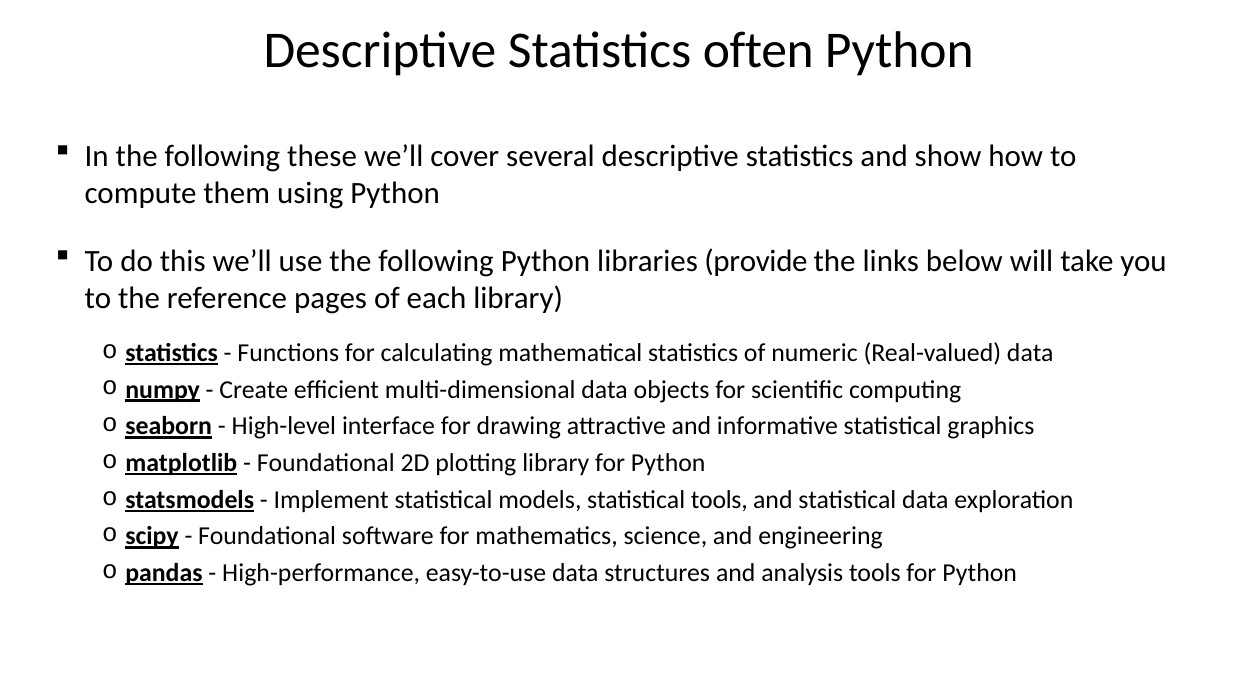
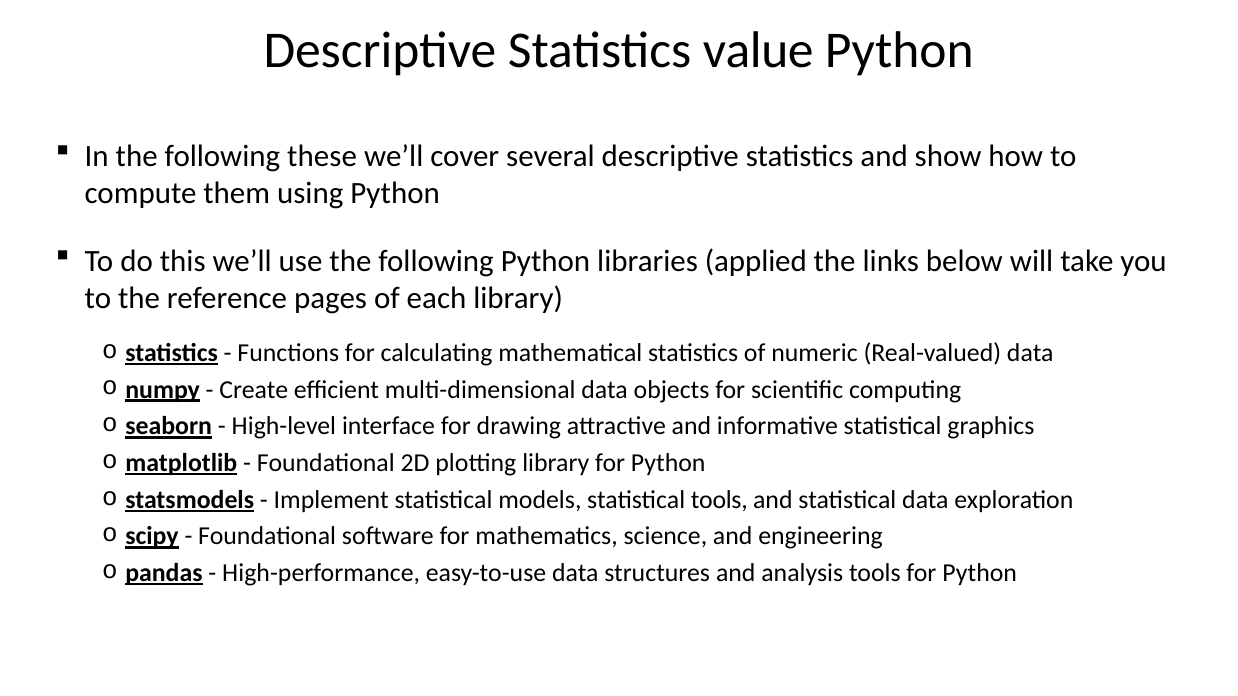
often: often -> value
provide: provide -> applied
